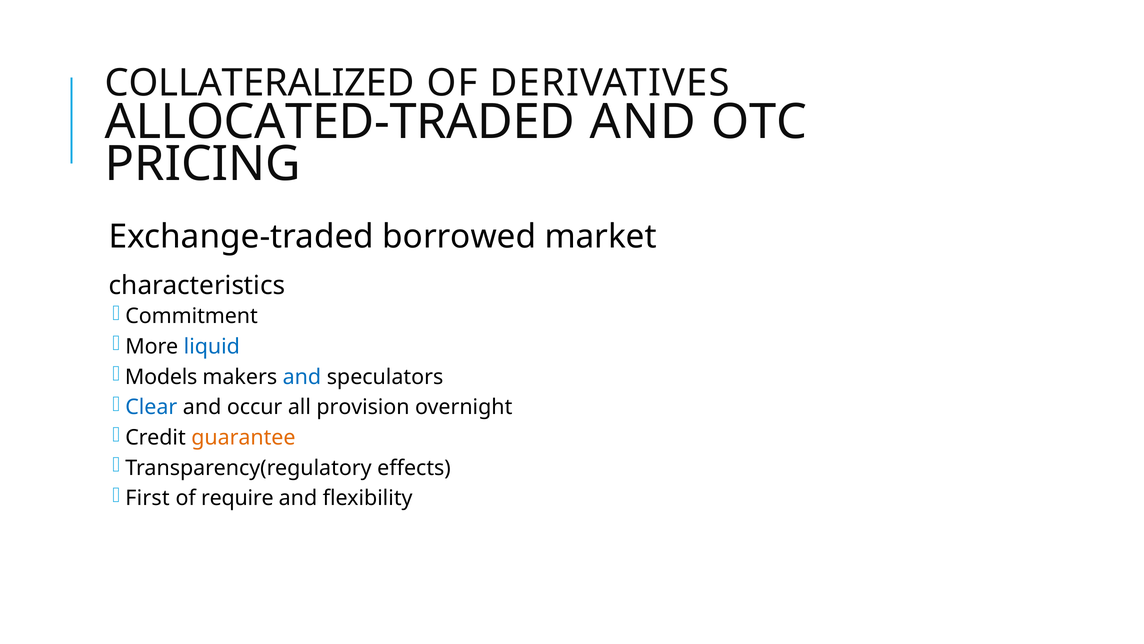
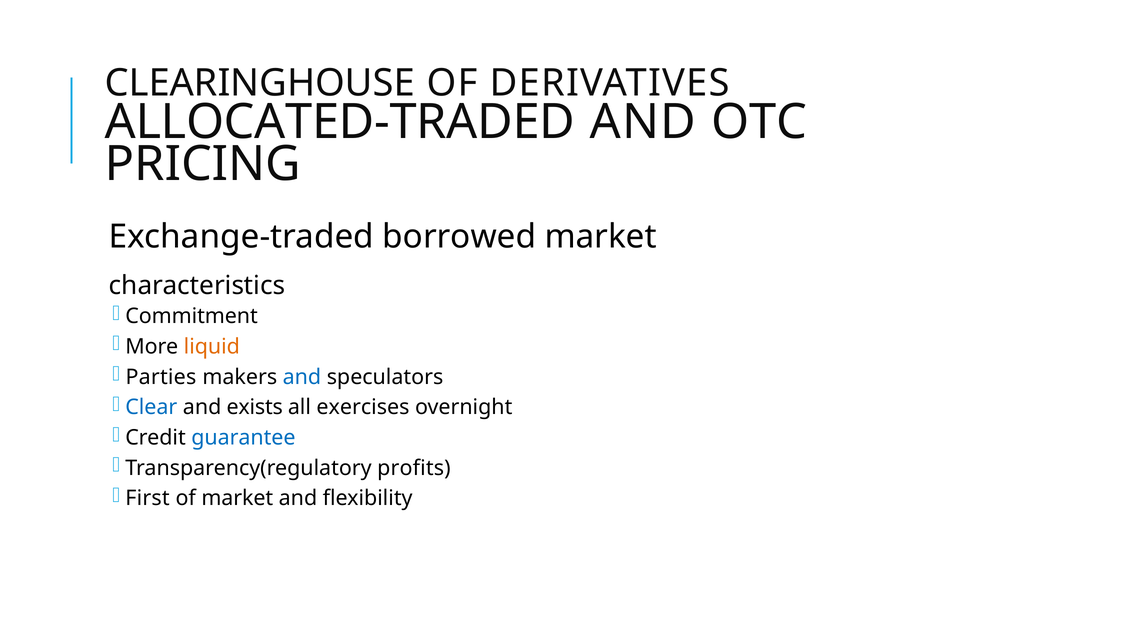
COLLATERALIZED: COLLATERALIZED -> CLEARINGHOUSE
liquid colour: blue -> orange
Models: Models -> Parties
occur: occur -> exists
provision: provision -> exercises
guarantee colour: orange -> blue
effects: effects -> profits
of require: require -> market
